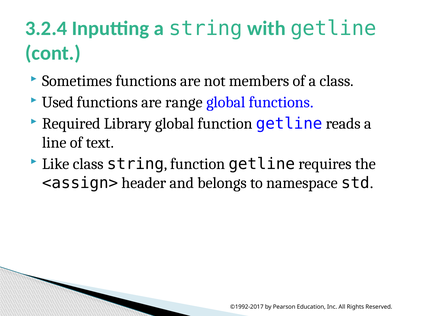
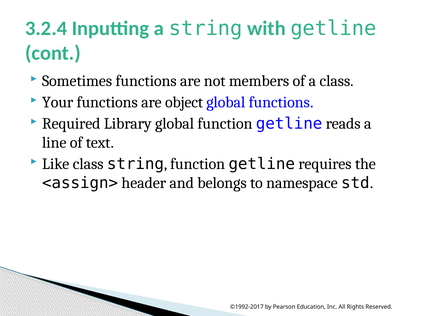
Used: Used -> Your
range: range -> object
